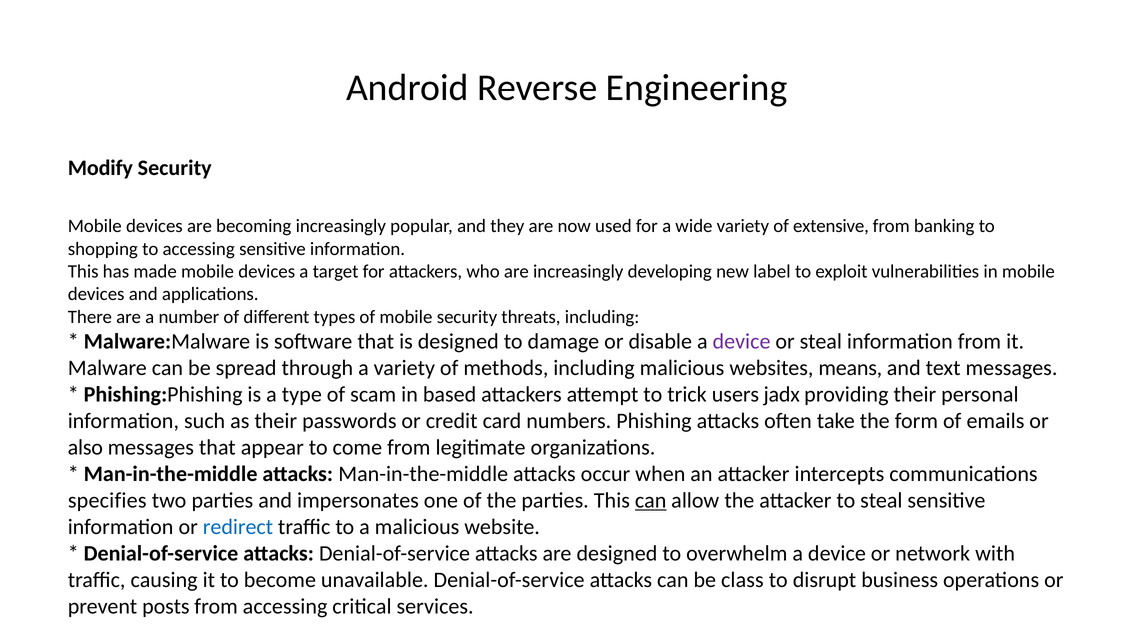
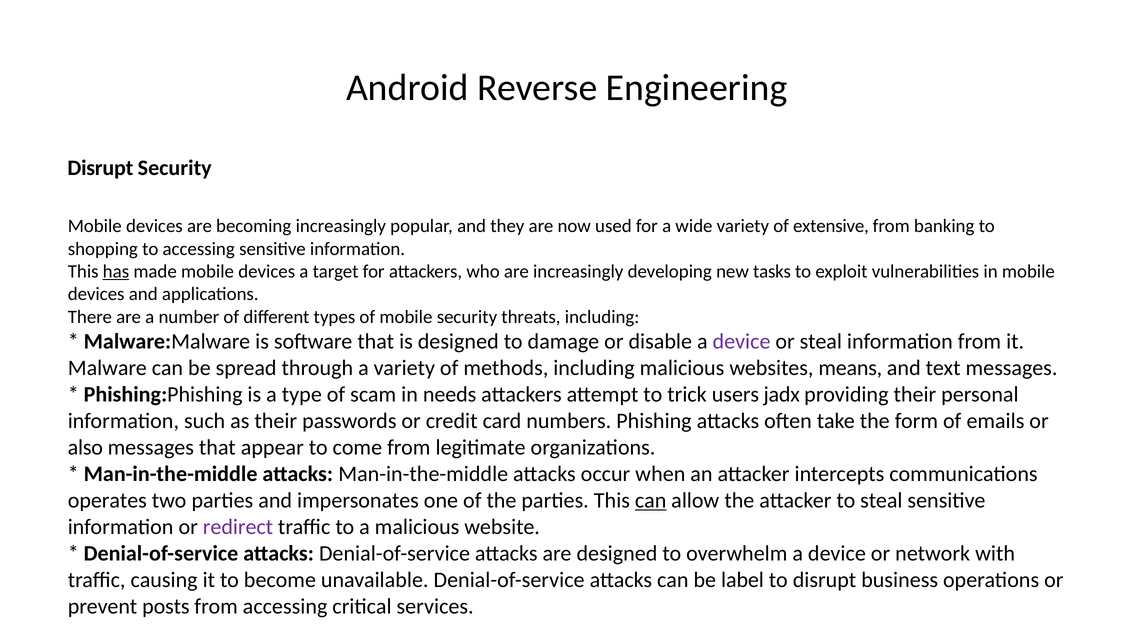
Modify at (100, 168): Modify -> Disrupt
has underline: none -> present
label: label -> tasks
based: based -> needs
specifies: specifies -> operates
redirect colour: blue -> purple
class: class -> label
